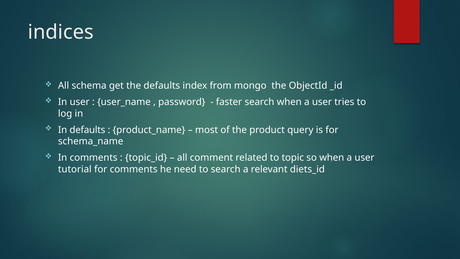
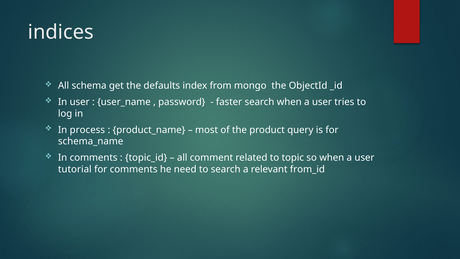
In defaults: defaults -> process
diets_id: diets_id -> from_id
